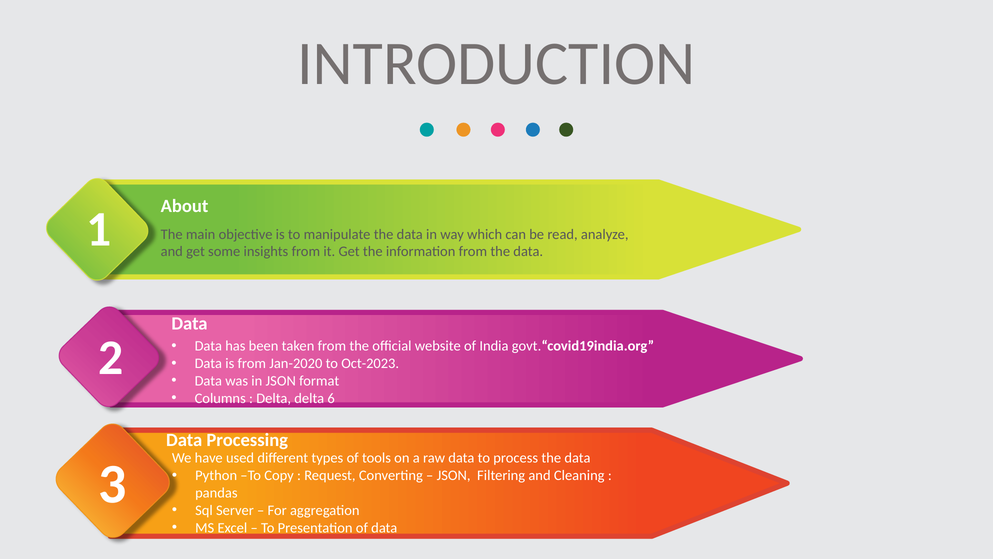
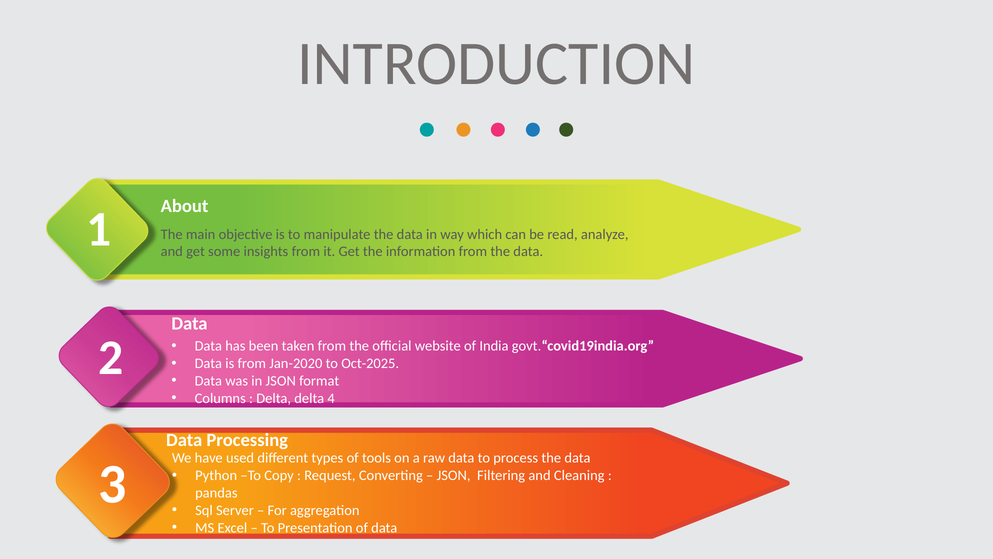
Oct-2023: Oct-2023 -> Oct-2025
6: 6 -> 4
